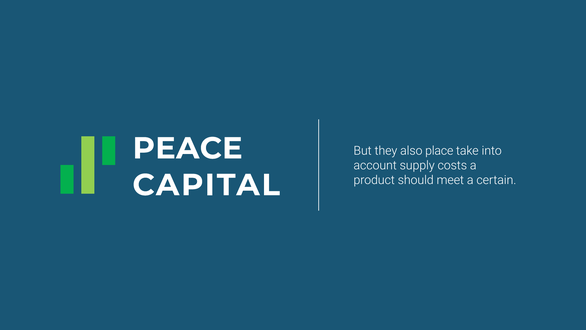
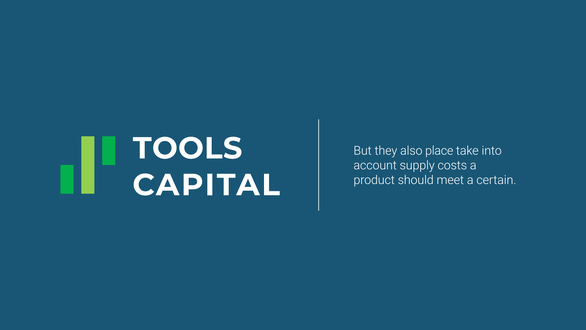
PEACE: PEACE -> TOOLS
